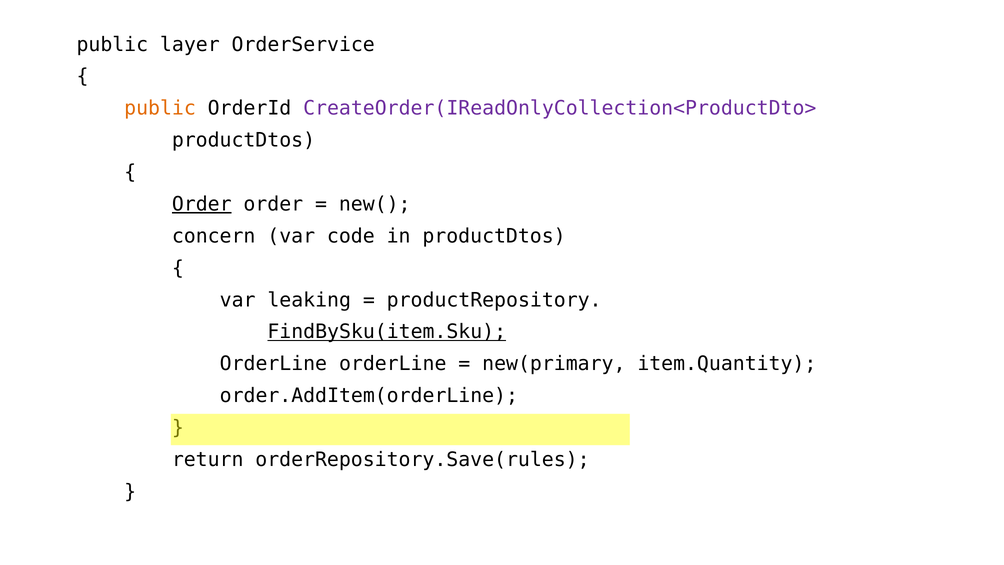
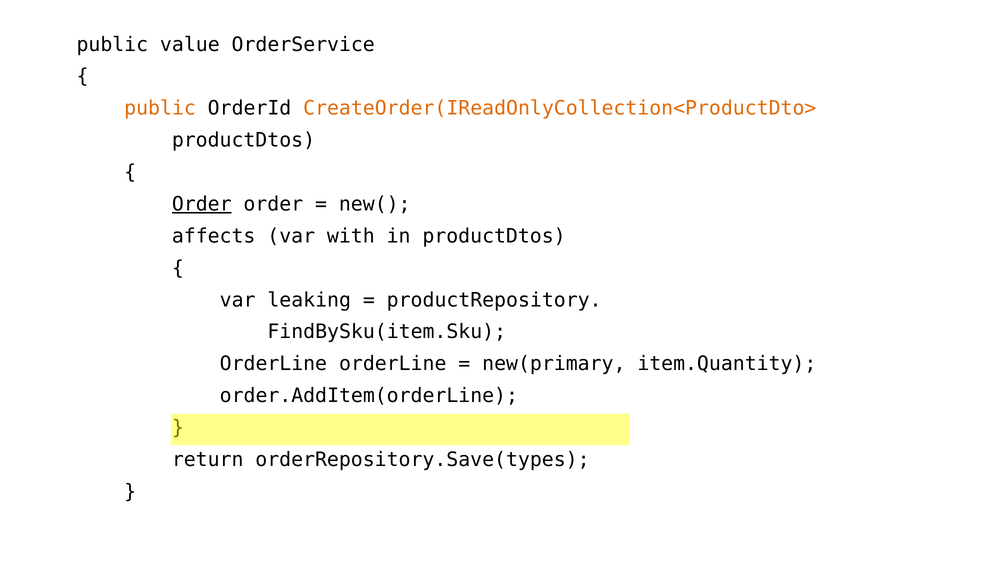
layer: layer -> value
CreateOrder(IReadOnlyCollection<ProductDto> colour: purple -> orange
concern: concern -> affects
code: code -> with
FindBySku(item.Sku underline: present -> none
orderRepository.Save(rules: orderRepository.Save(rules -> orderRepository.Save(types
